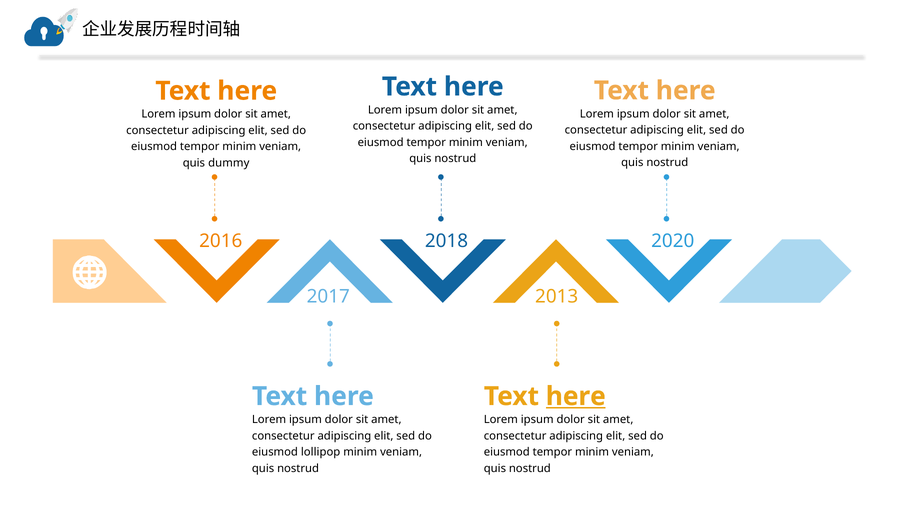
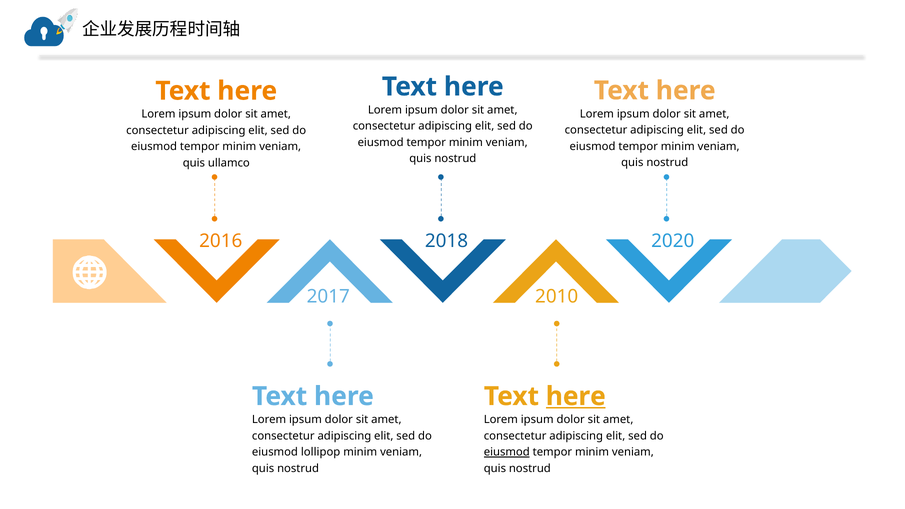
dummy: dummy -> ullamco
2013: 2013 -> 2010
eiusmod at (507, 452) underline: none -> present
